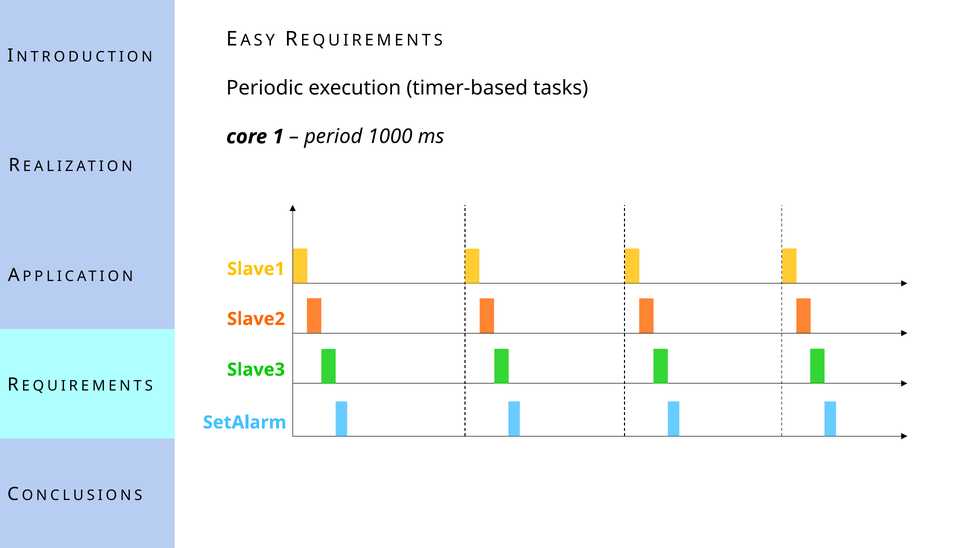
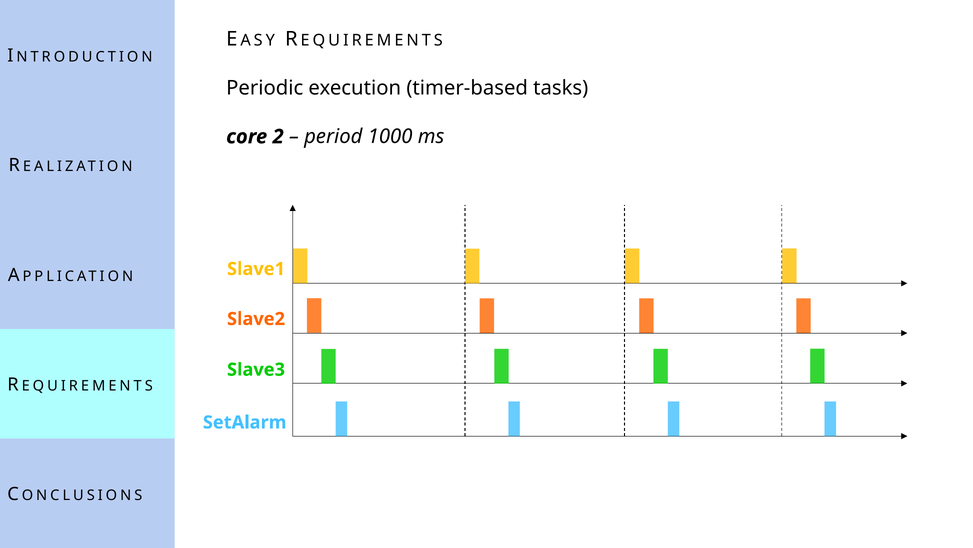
1: 1 -> 2
